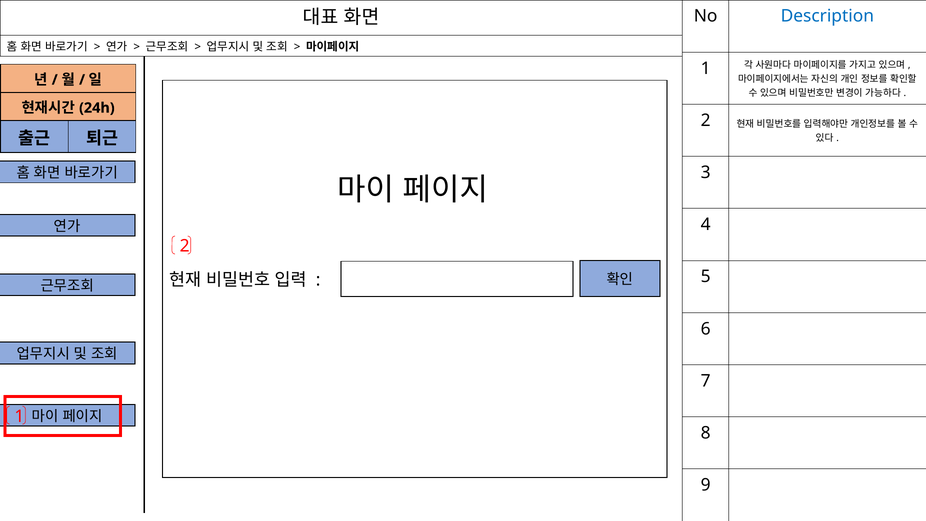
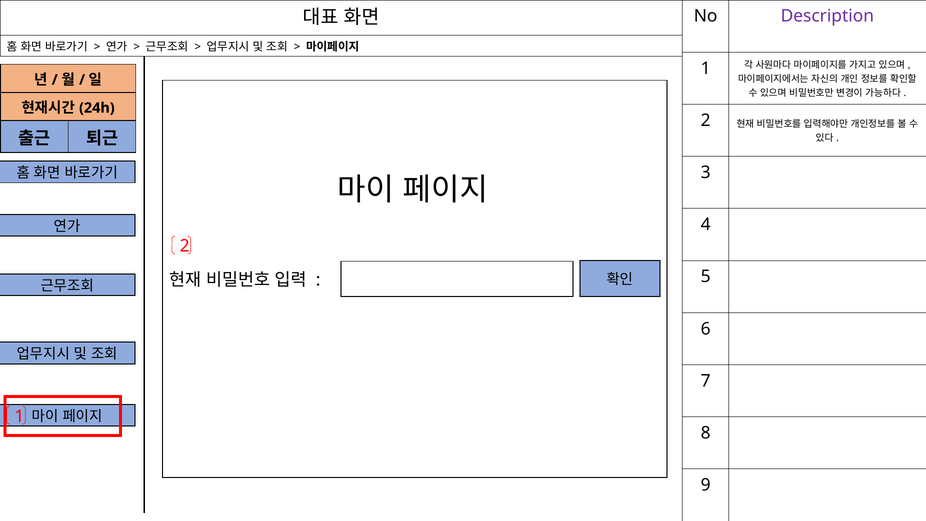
Description colour: blue -> purple
